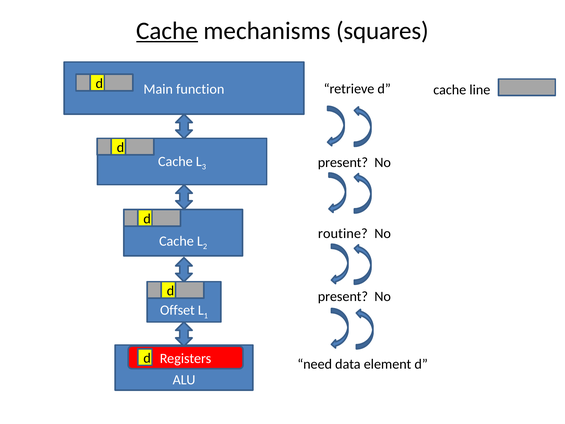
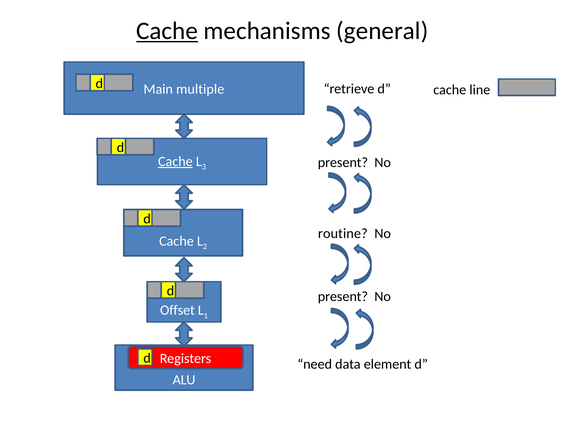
squares: squares -> general
function: function -> multiple
Cache at (175, 161) underline: none -> present
